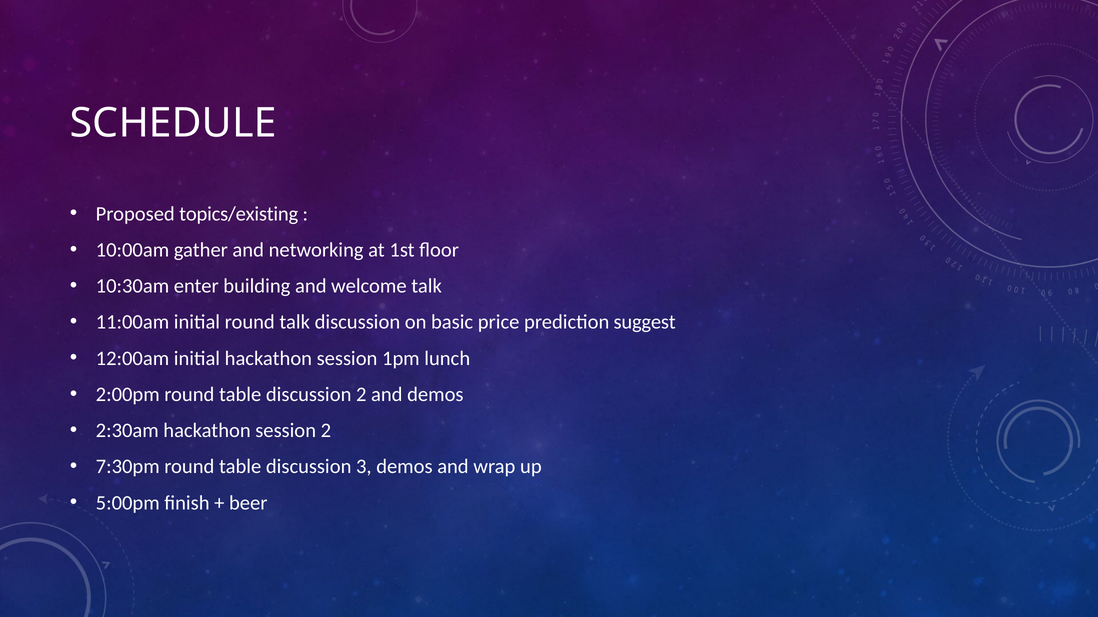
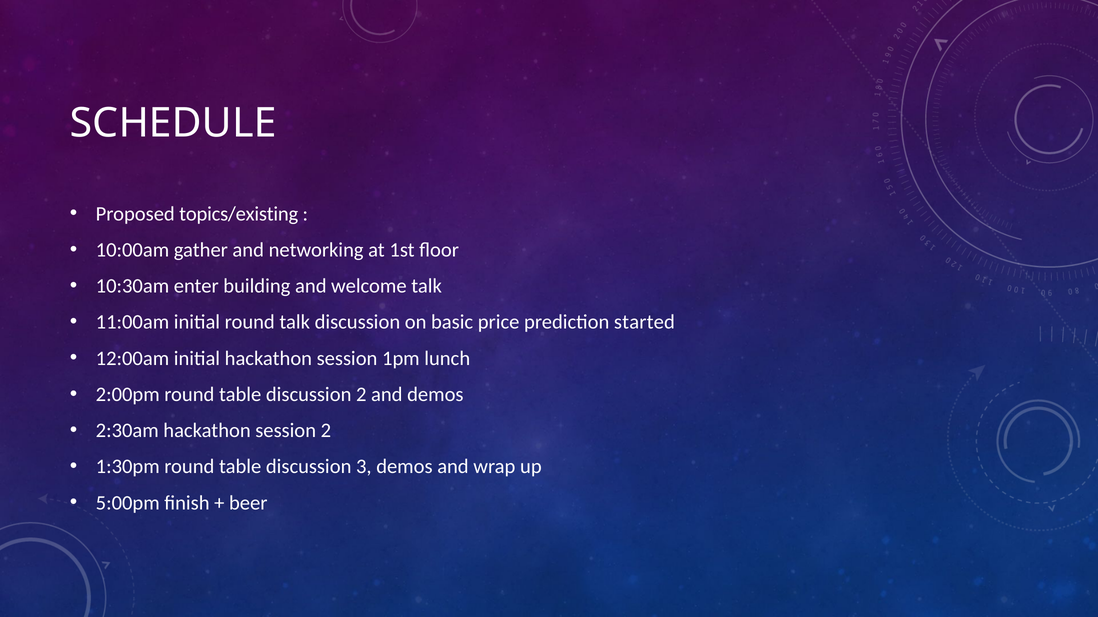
suggest: suggest -> started
7:30pm: 7:30pm -> 1:30pm
